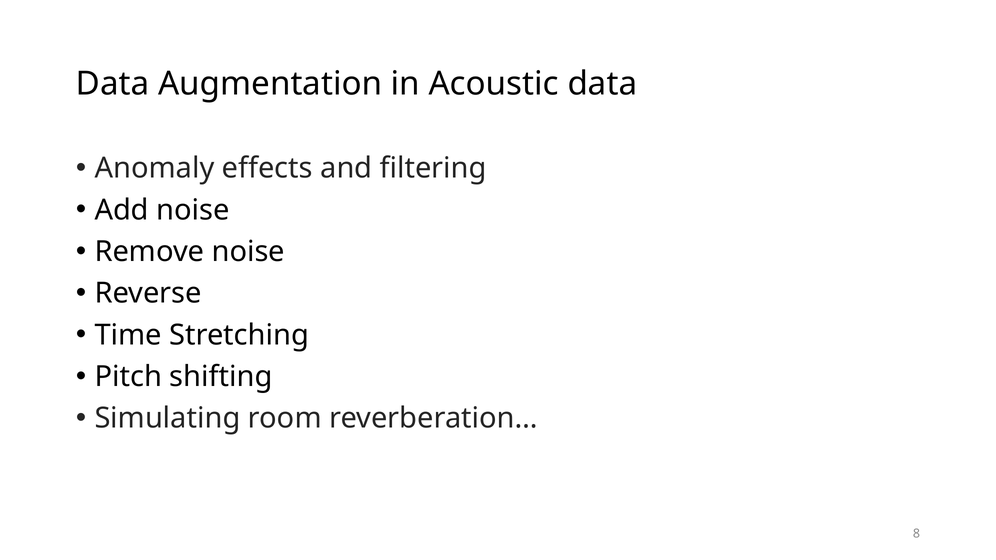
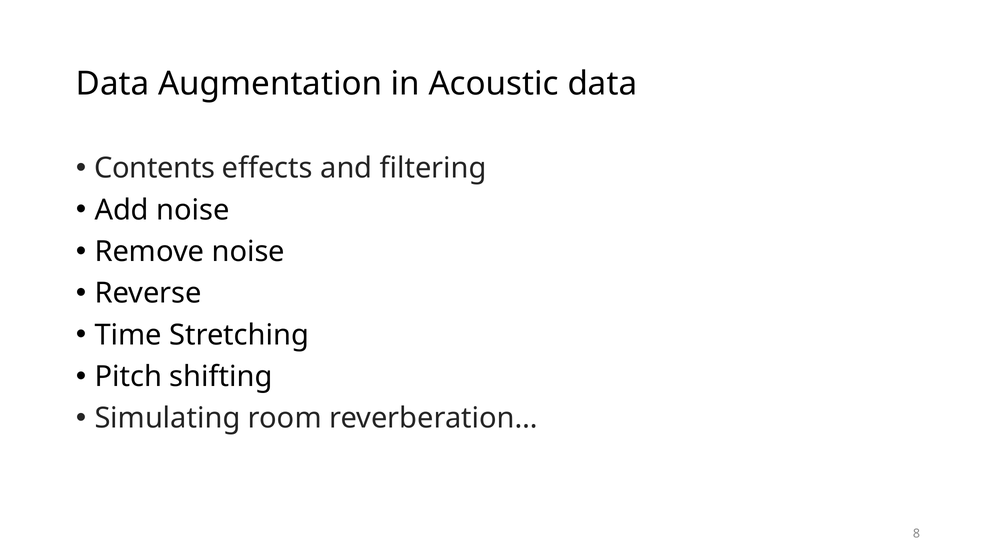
Anomaly: Anomaly -> Contents
